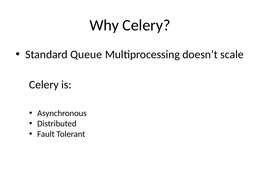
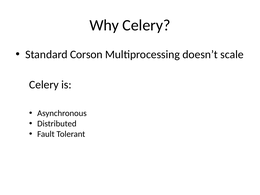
Queue: Queue -> Corson
